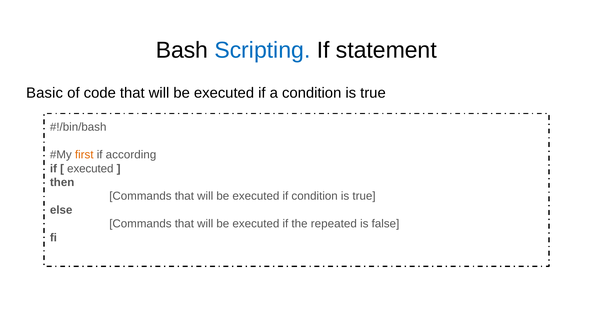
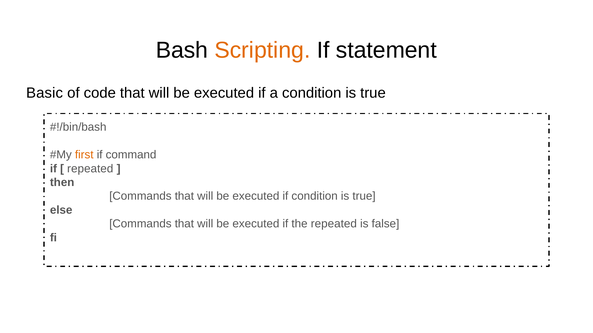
Scripting colour: blue -> orange
according: according -> command
executed at (90, 169): executed -> repeated
